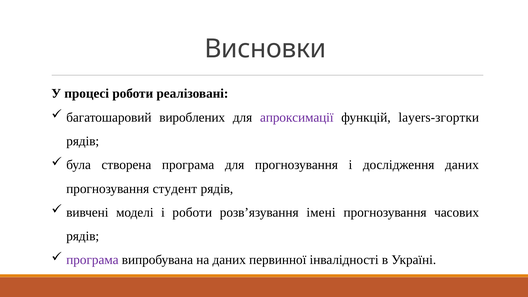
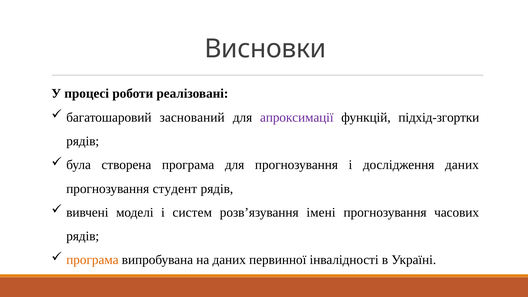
вироблених: вироблених -> заснований
layers-згортки: layers-згортки -> підхід-згортки
і роботи: роботи -> систем
програма at (92, 260) colour: purple -> orange
